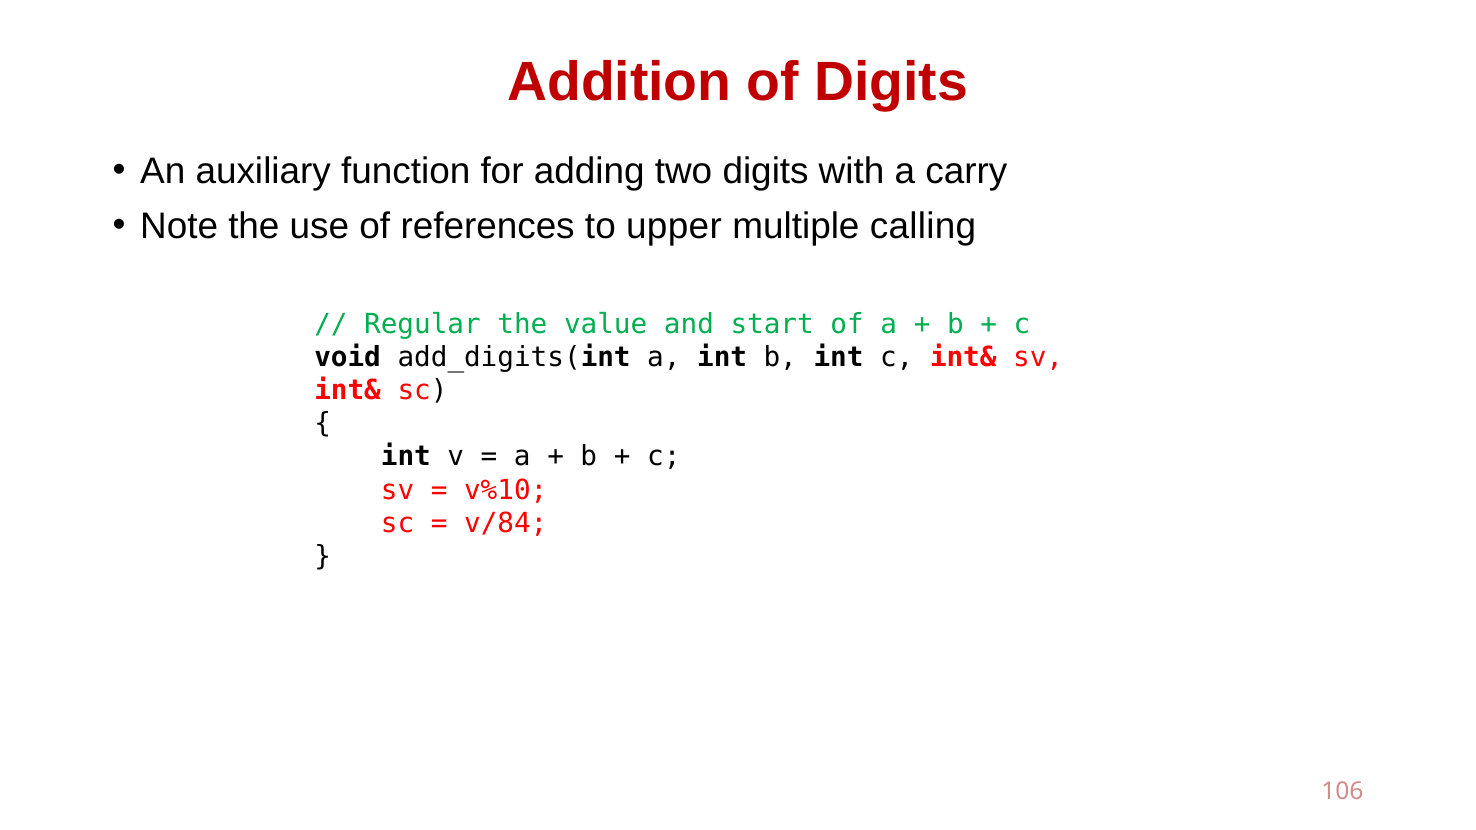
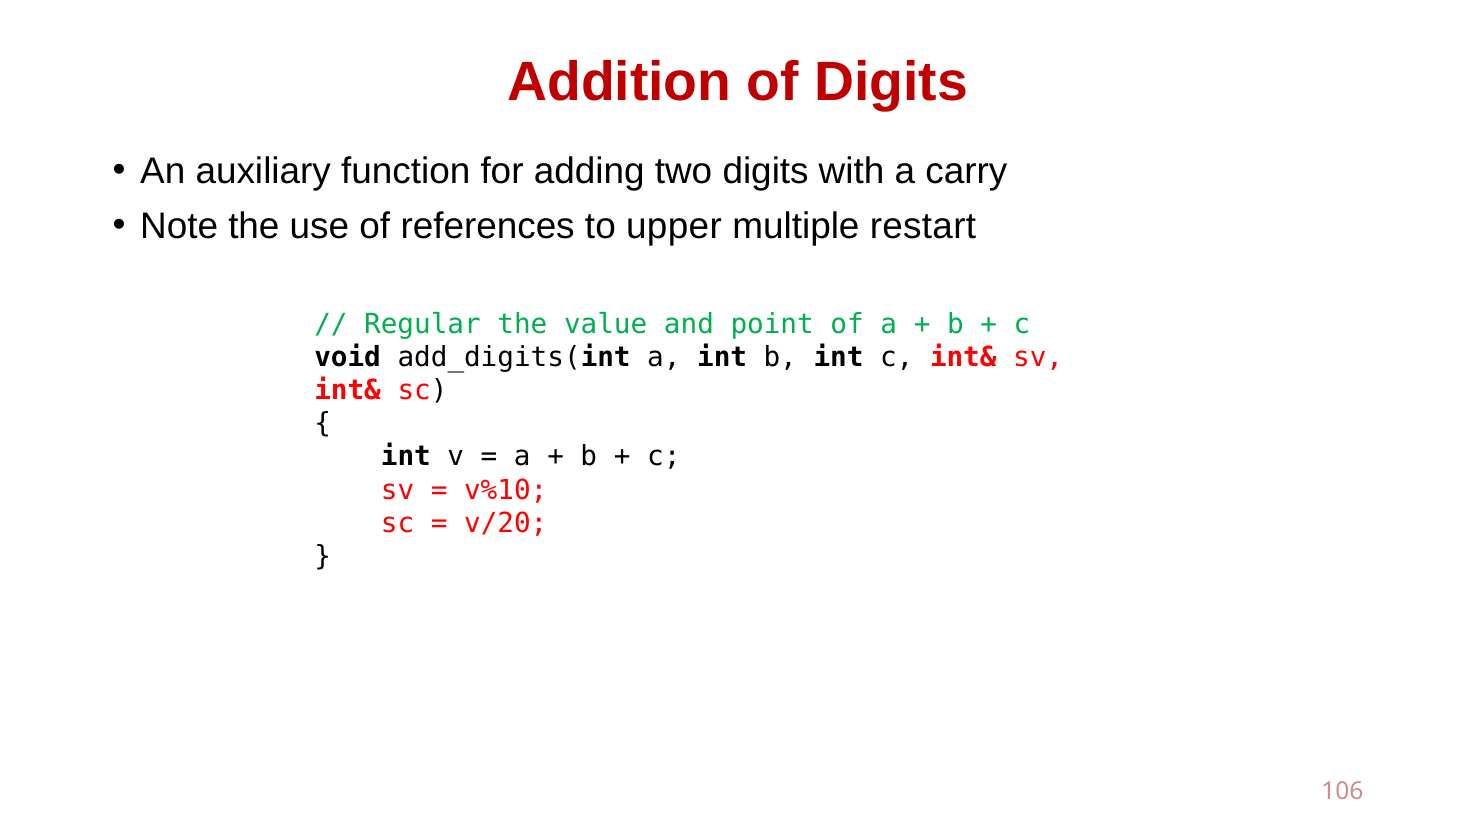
calling: calling -> restart
start: start -> point
v/84: v/84 -> v/20
